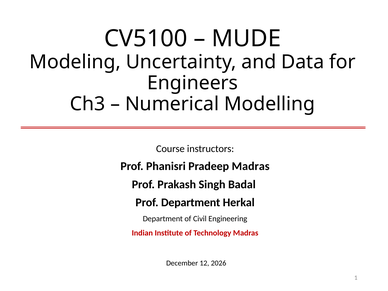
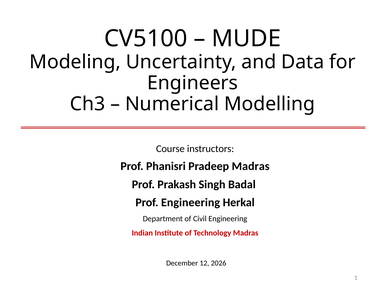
Prof Department: Department -> Engineering
